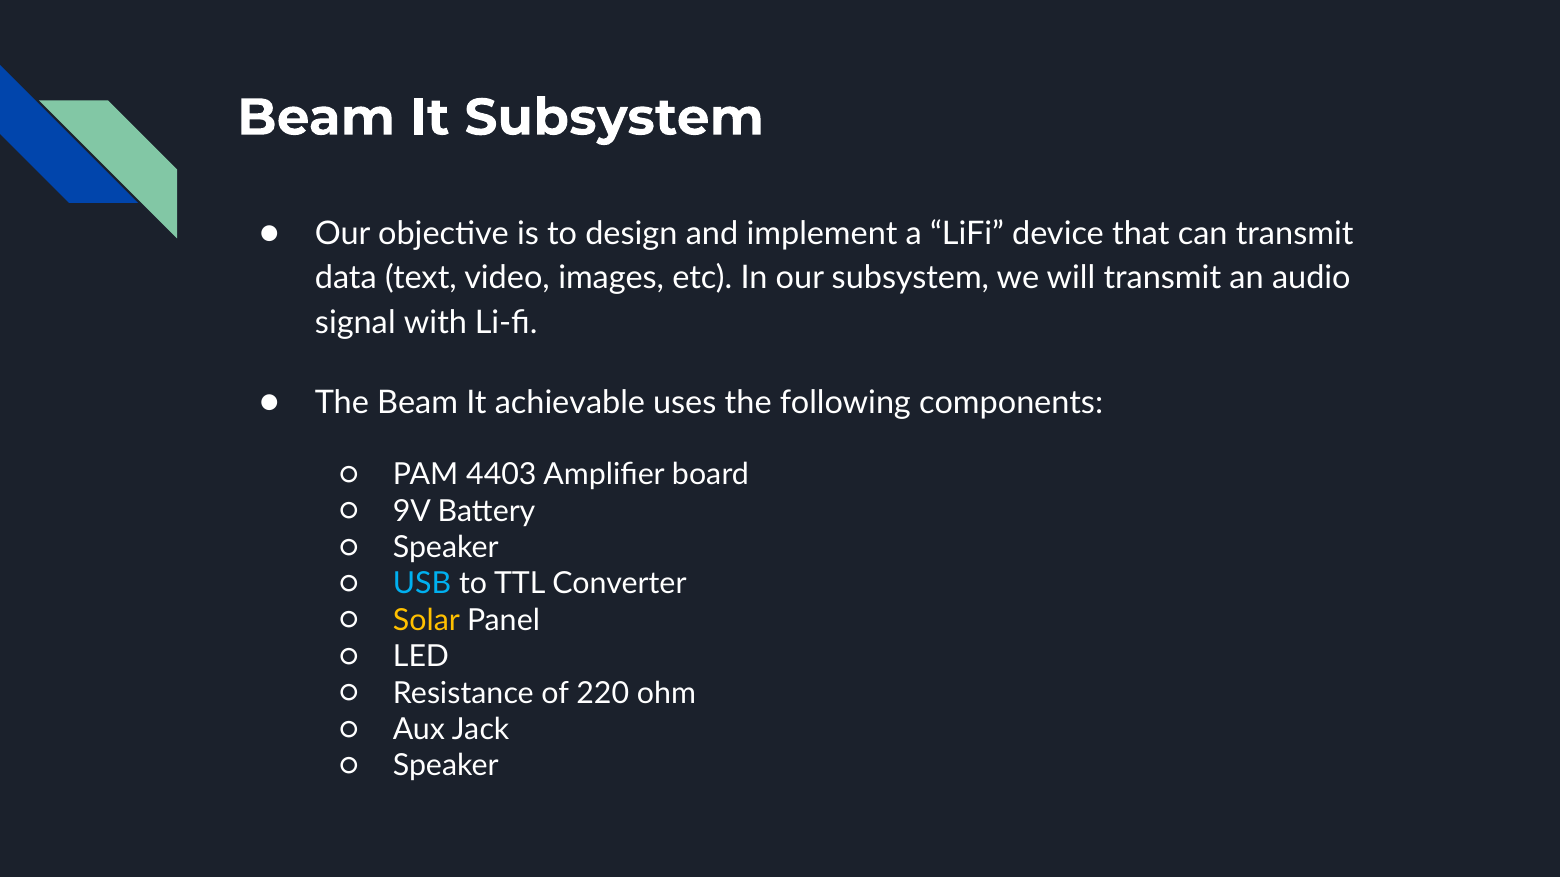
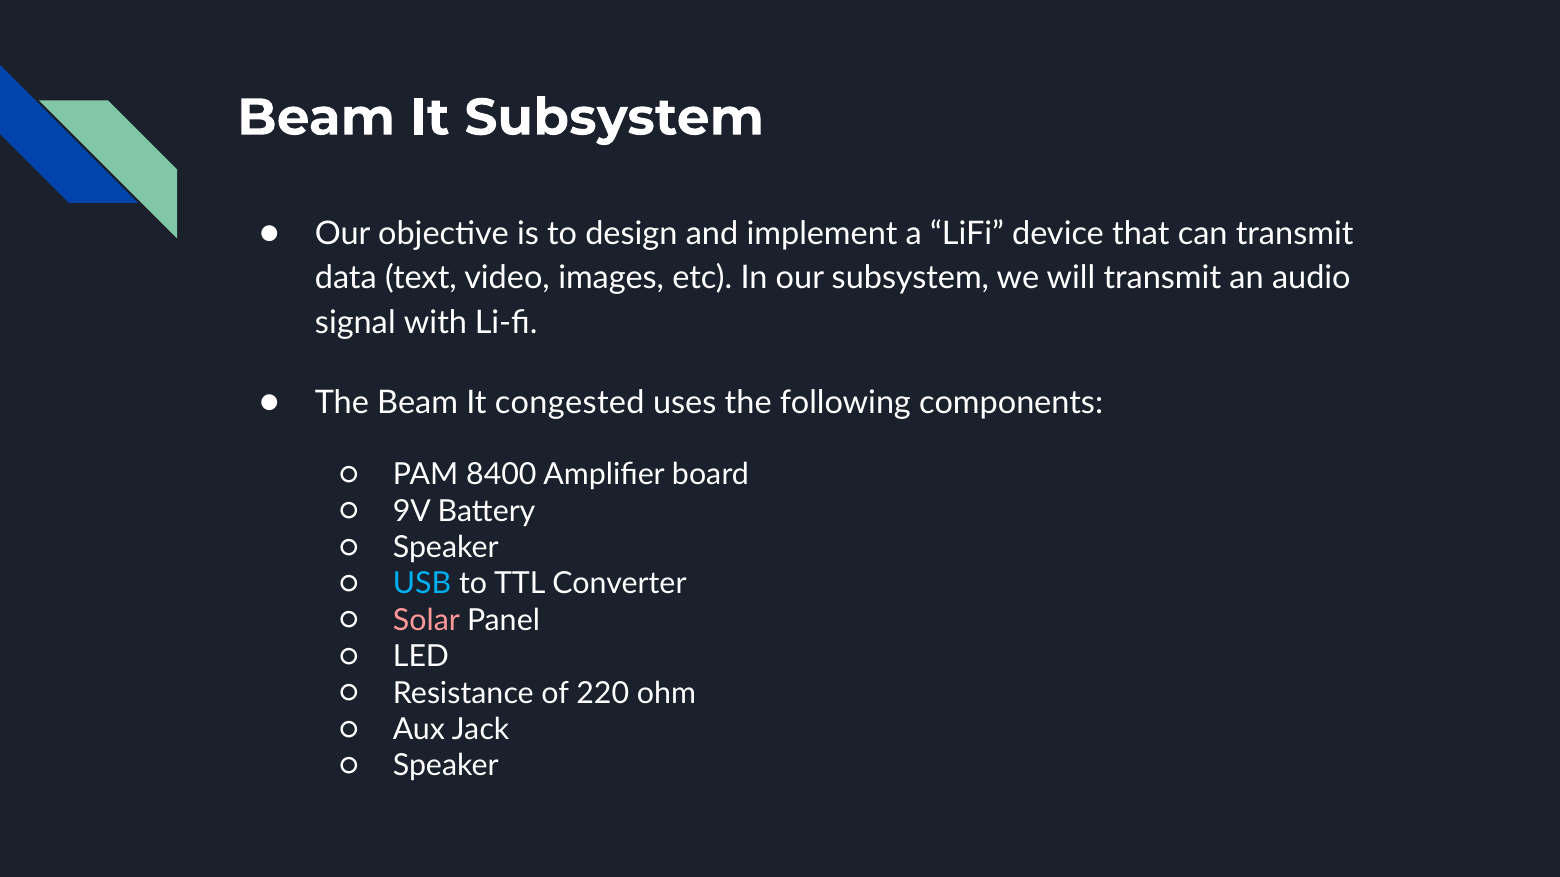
achievable: achievable -> congested
4403: 4403 -> 8400
Solar colour: yellow -> pink
